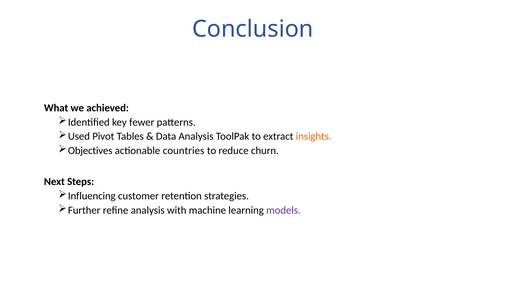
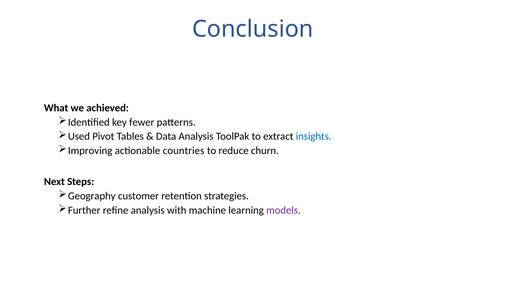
insights colour: orange -> blue
Objectives: Objectives -> Improving
Influencing: Influencing -> Geography
